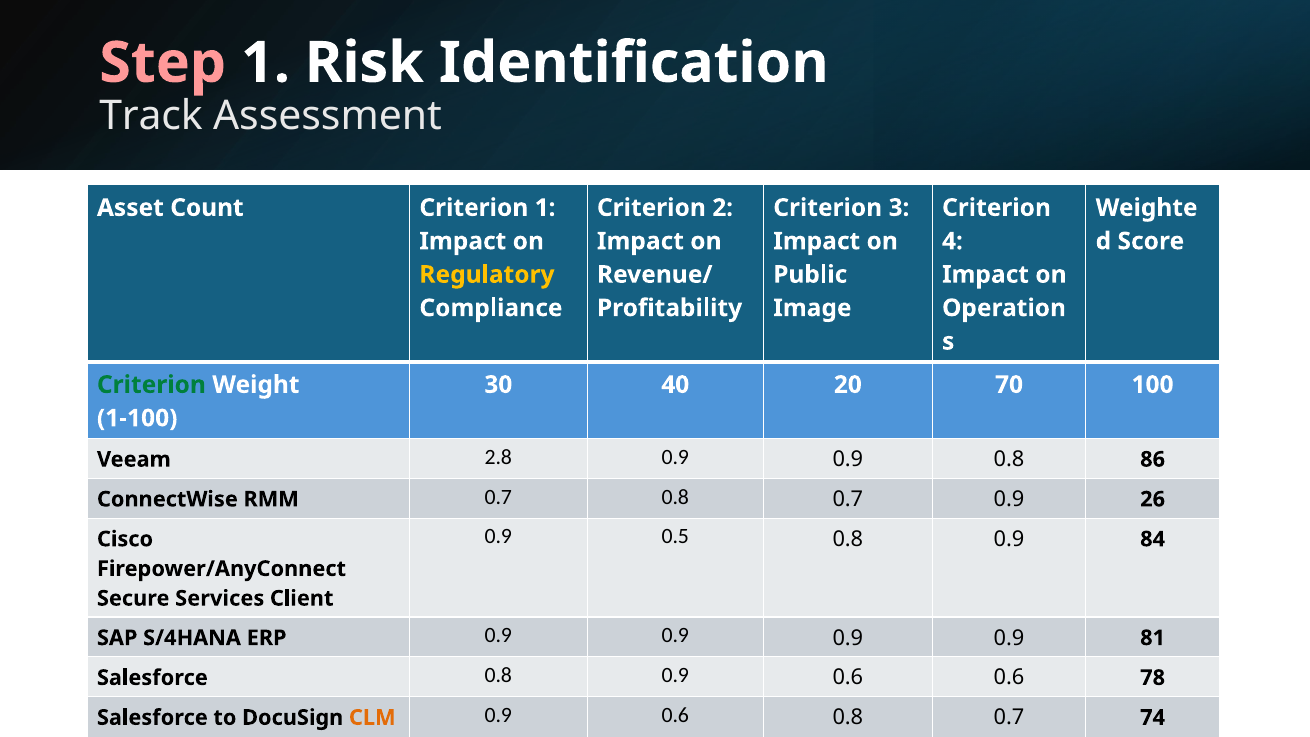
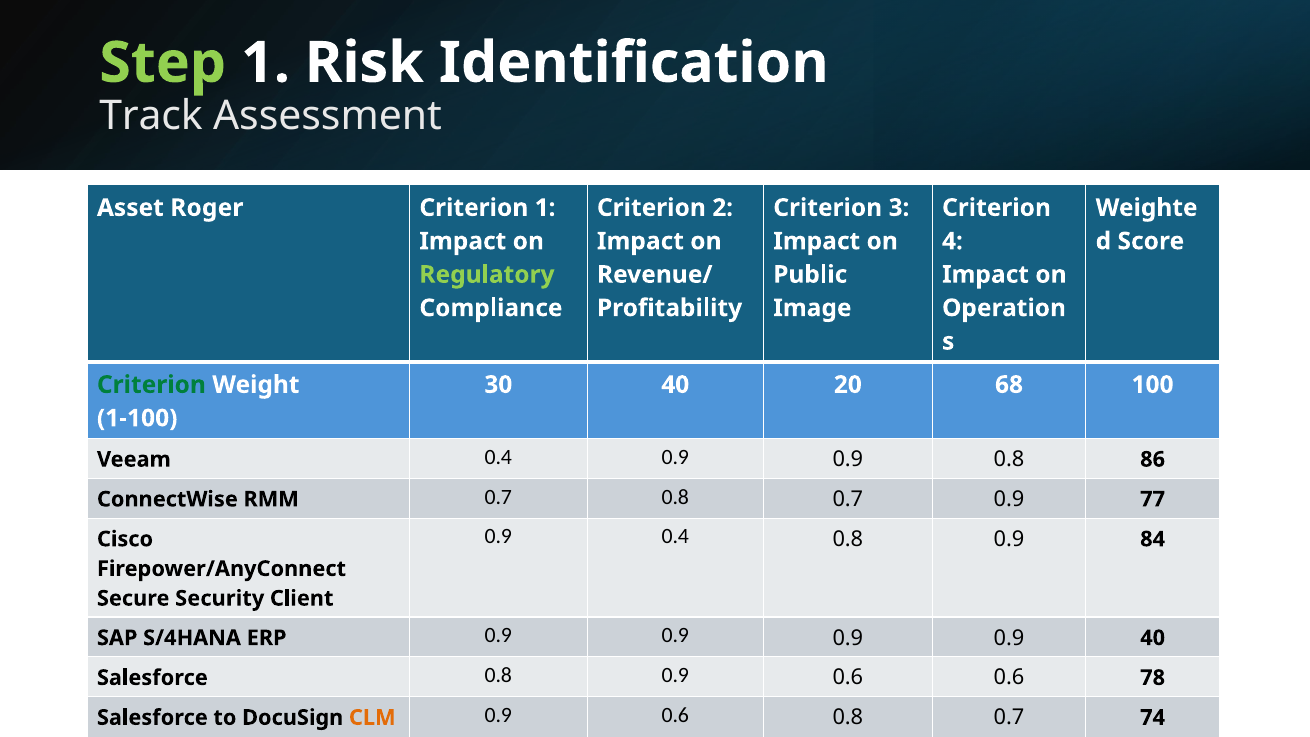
Step colour: pink -> light green
Count: Count -> Roger
Regulatory colour: yellow -> light green
70: 70 -> 68
Veeam 2.8: 2.8 -> 0.4
26: 26 -> 77
0.9 0.5: 0.5 -> 0.4
Services: Services -> Security
0.9 81: 81 -> 40
